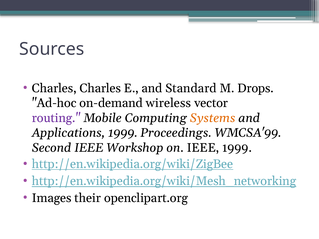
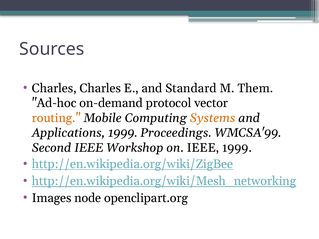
Drops: Drops -> Them
wireless: wireless -> protocol
routing colour: purple -> orange
their: their -> node
